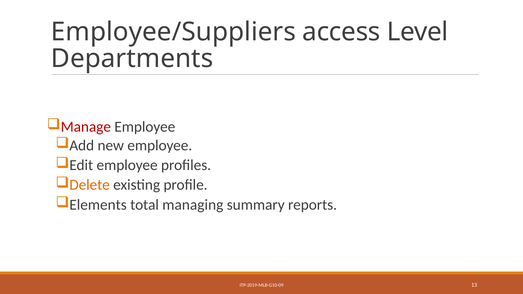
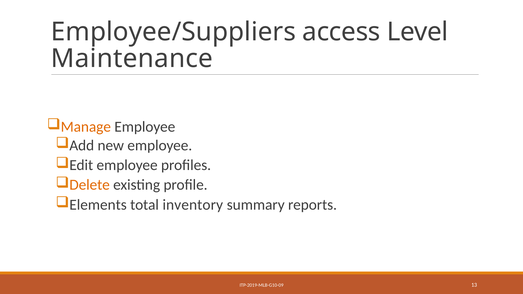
Departments: Departments -> Maintenance
Manage colour: red -> orange
managing: managing -> inventory
